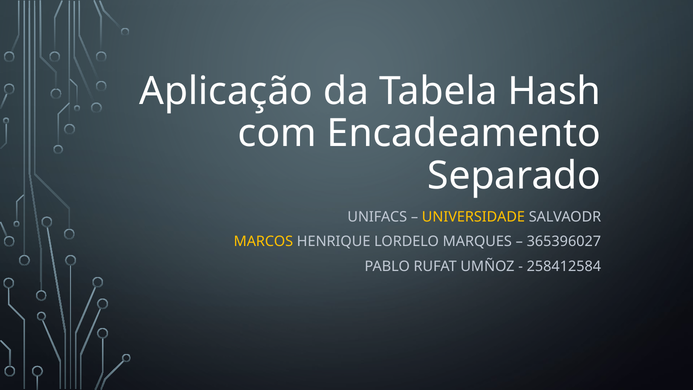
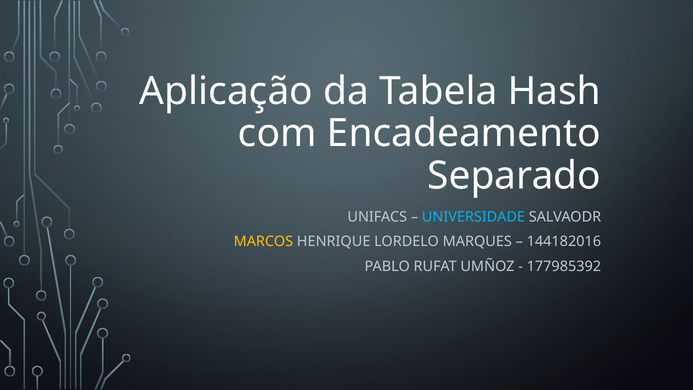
UNIVERSIDADE colour: yellow -> light blue
365396027: 365396027 -> 144182016
258412584: 258412584 -> 177985392
